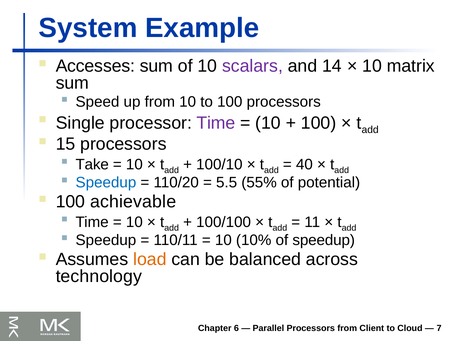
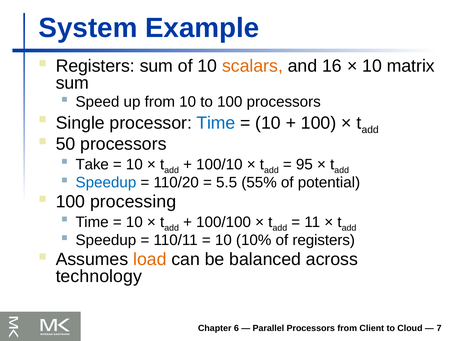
Accesses at (95, 66): Accesses -> Registers
scalars colour: purple -> orange
14: 14 -> 16
Time at (216, 123) colour: purple -> blue
15: 15 -> 50
40: 40 -> 95
achievable: achievable -> processing
of speedup: speedup -> registers
